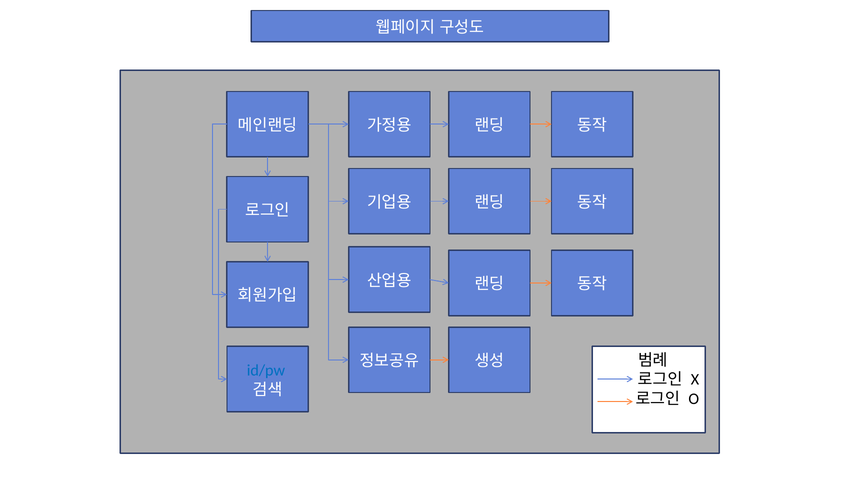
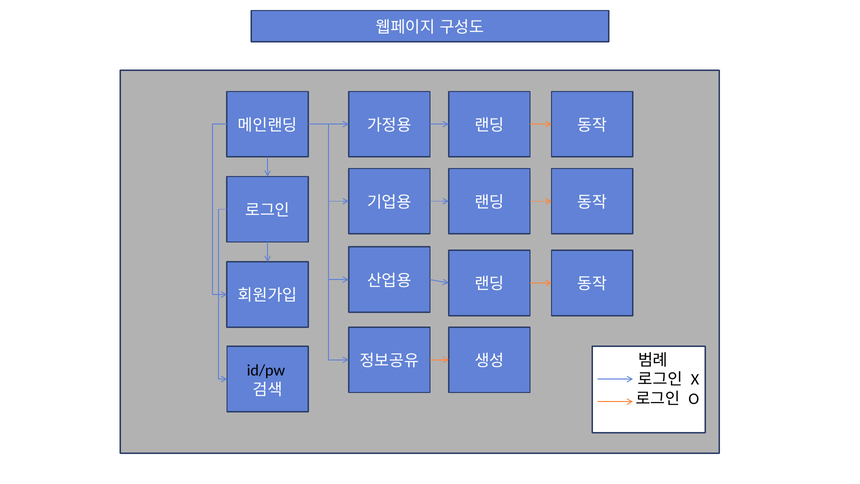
id/pw colour: blue -> black
